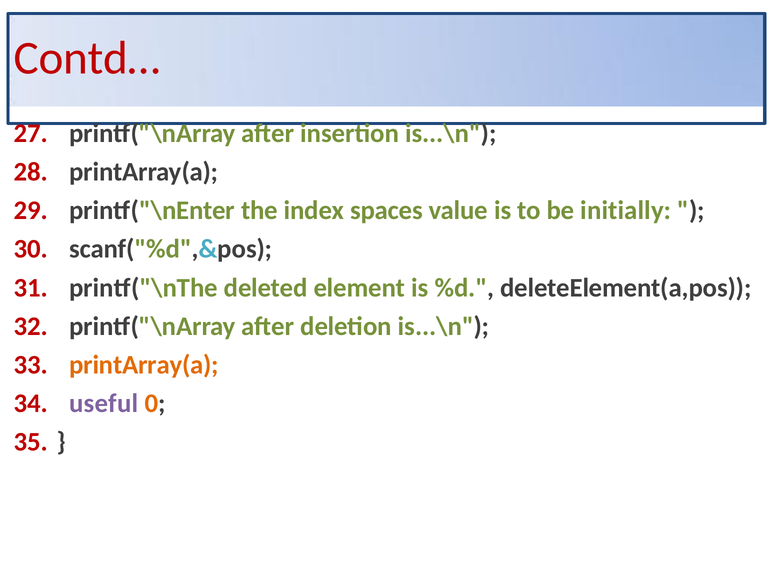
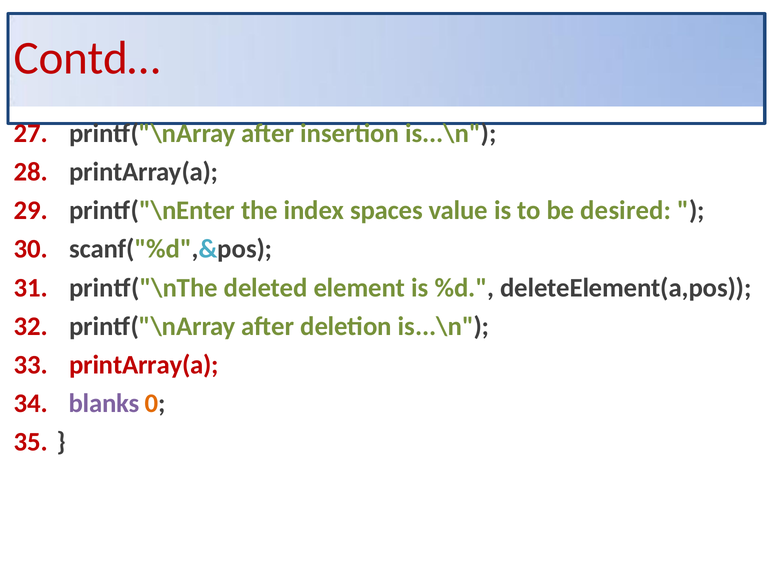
initially: initially -> desired
printArray(a at (144, 365) colour: orange -> red
useful: useful -> blanks
